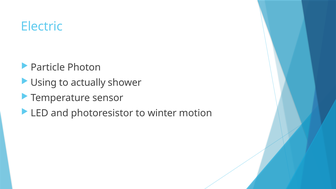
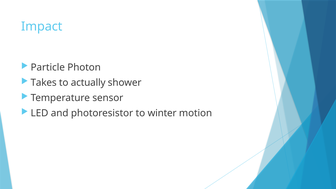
Electric: Electric -> Impact
Using: Using -> Takes
